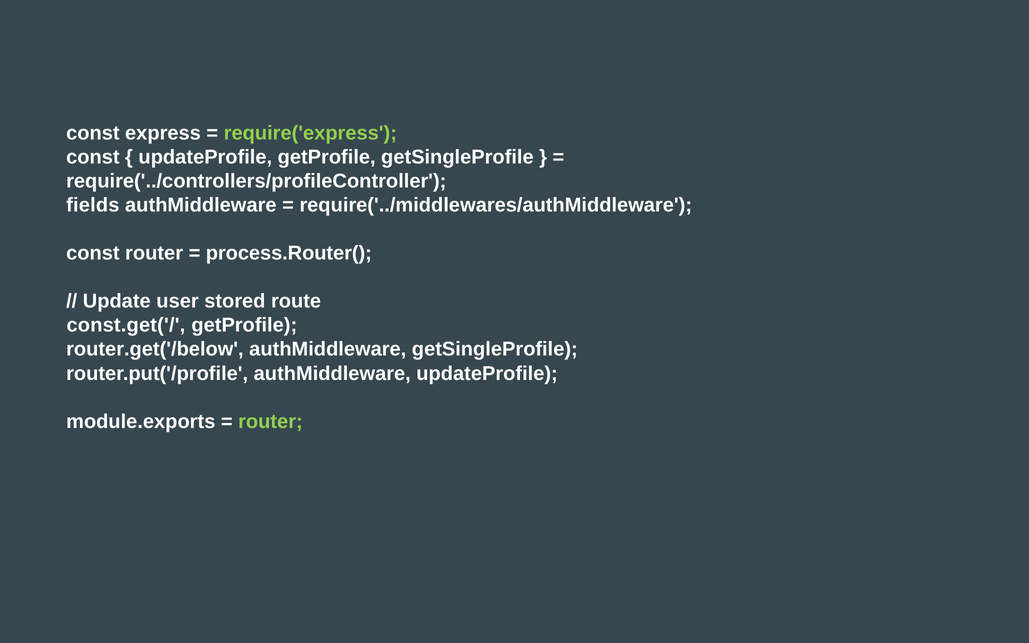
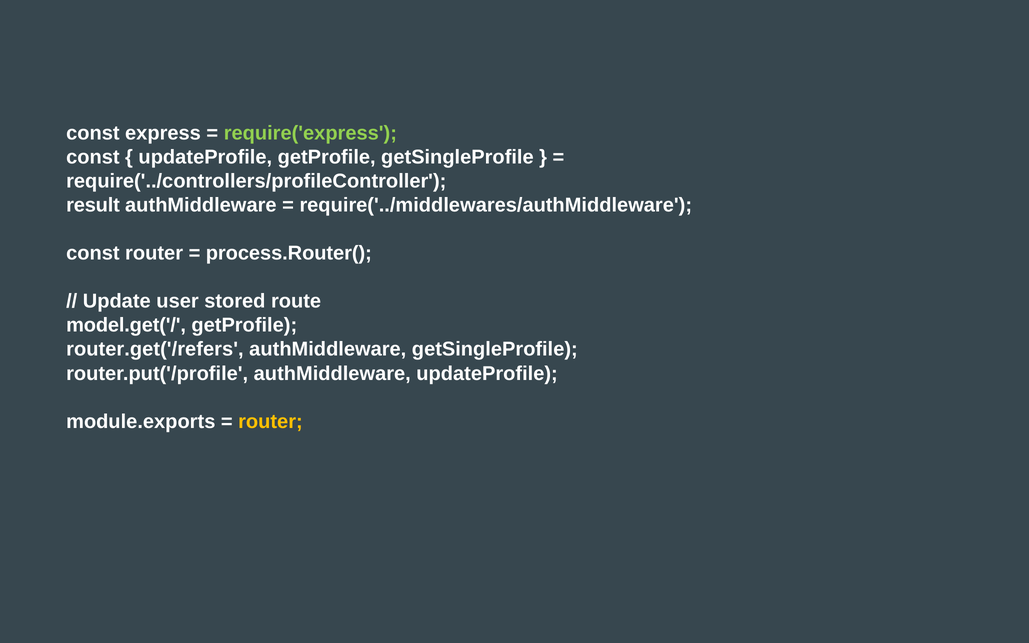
fields: fields -> result
const.get('/: const.get('/ -> model.get('/
router.get('/below: router.get('/below -> router.get('/refers
router at (270, 422) colour: light green -> yellow
